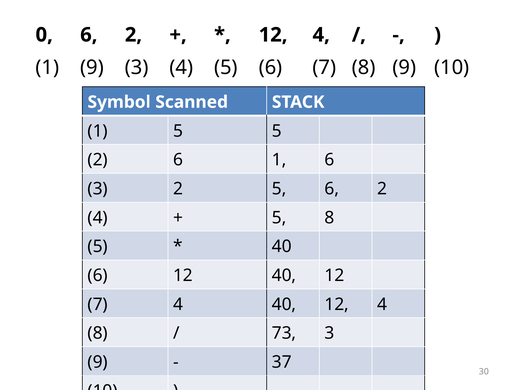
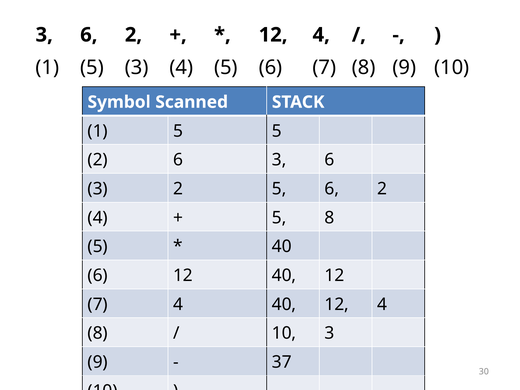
0 at (44, 35): 0 -> 3
9 at (92, 68): 9 -> 5
2 6 1: 1 -> 3
73 at (284, 333): 73 -> 10
